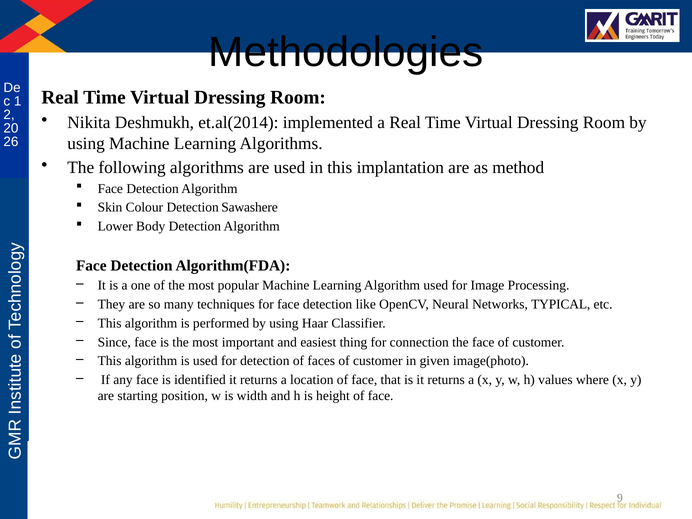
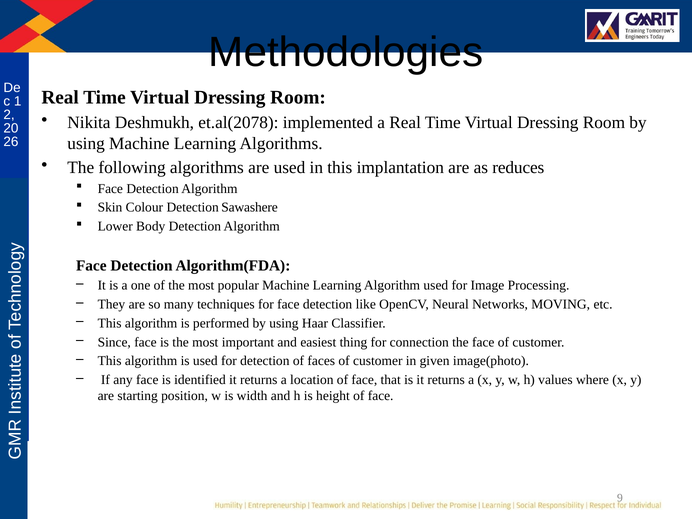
et.al(2014: et.al(2014 -> et.al(2078
method: method -> reduces
TYPICAL: TYPICAL -> MOVING
